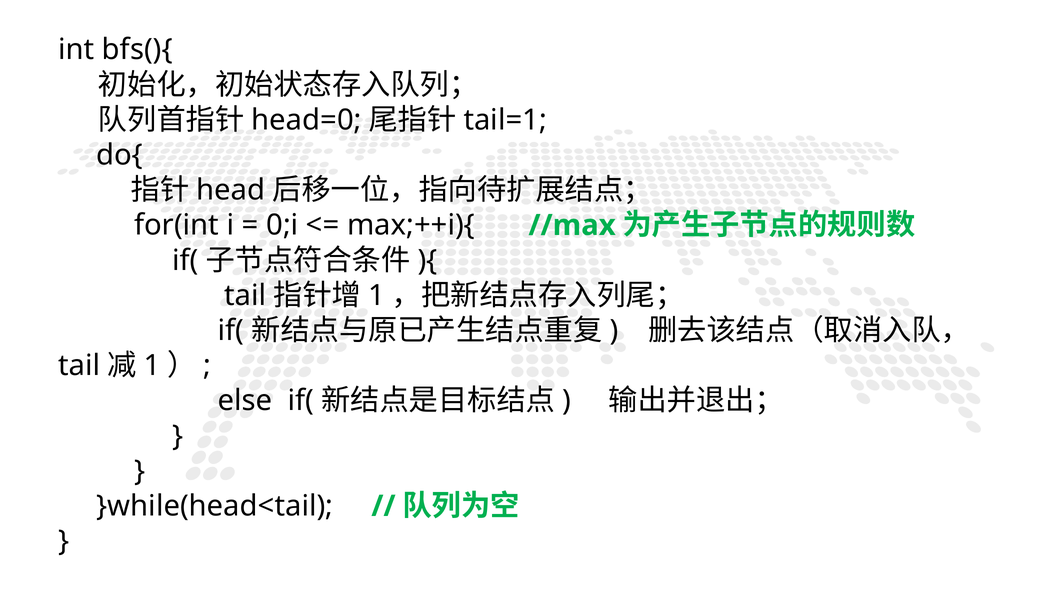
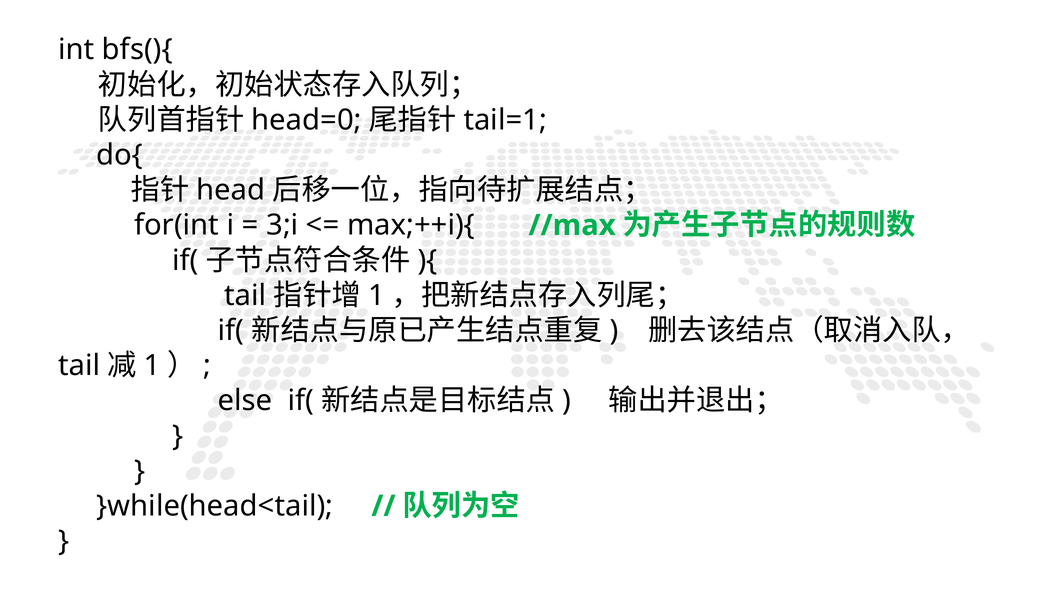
0;i: 0;i -> 3;i
